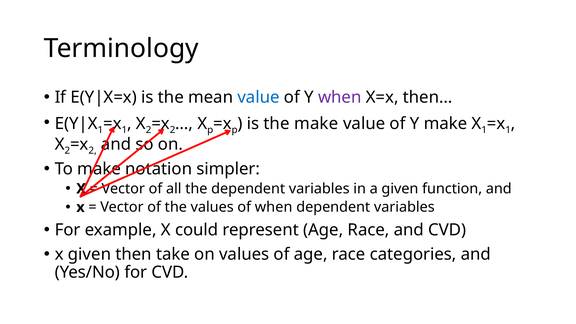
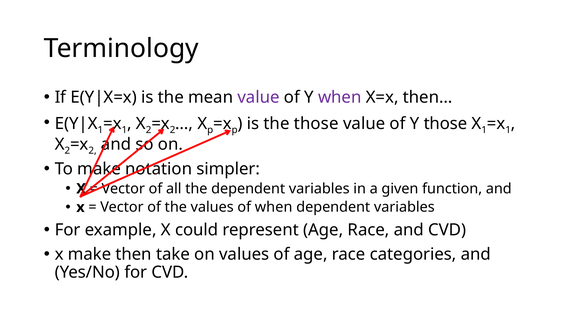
value at (258, 97) colour: blue -> purple
the make: make -> those
Y make: make -> those
x given: given -> make
